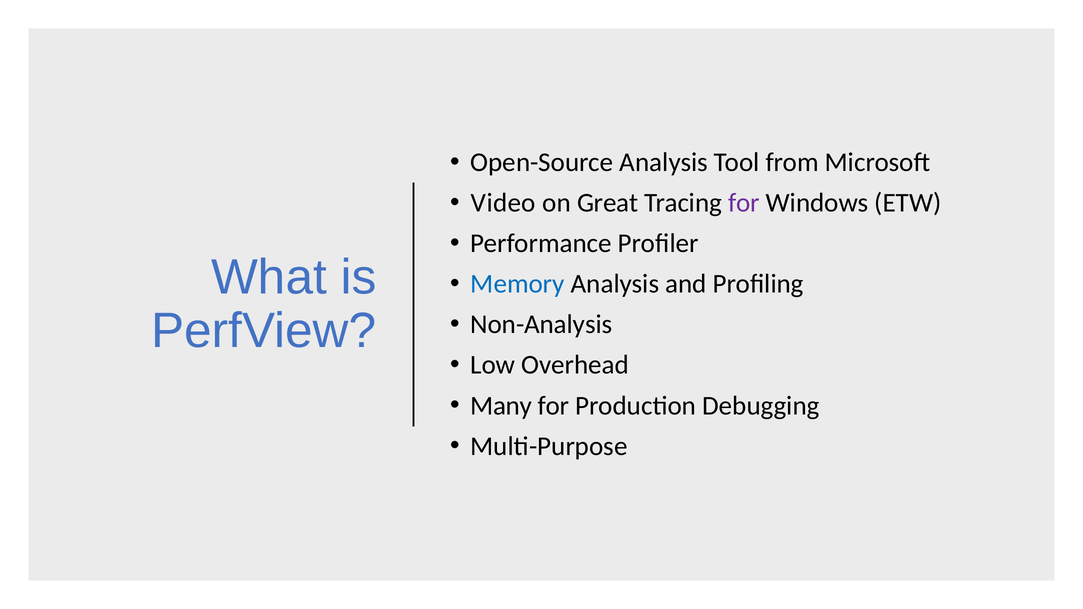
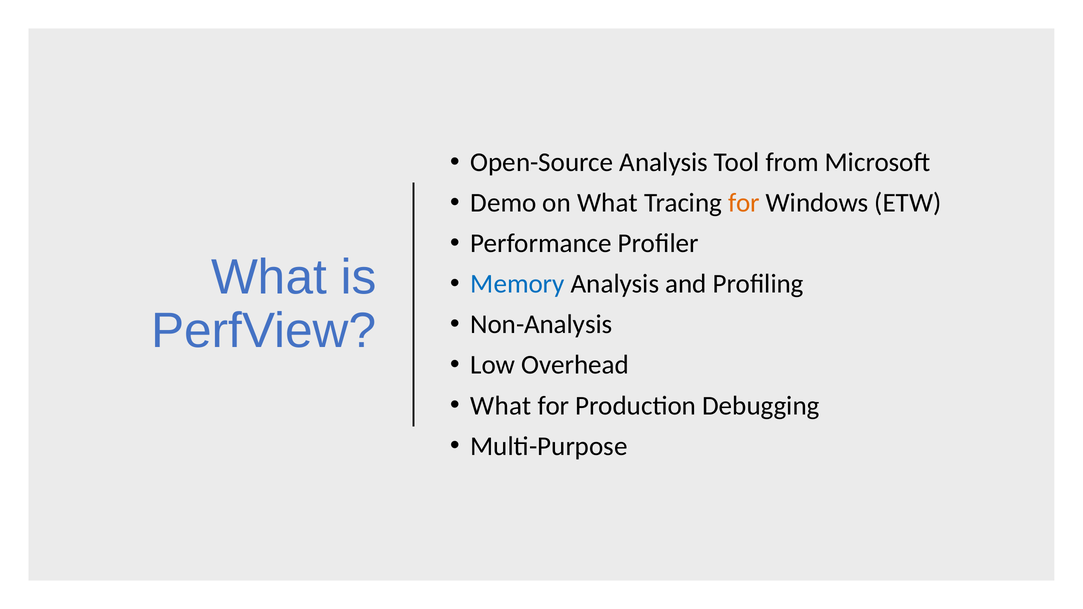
Video: Video -> Demo
on Great: Great -> What
for at (744, 203) colour: purple -> orange
Many at (501, 406): Many -> What
